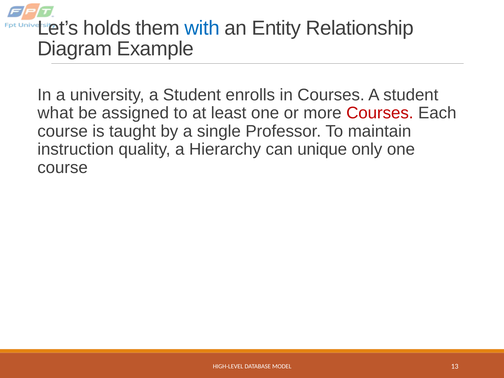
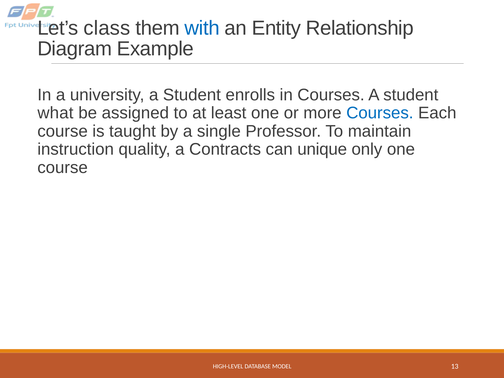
holds: holds -> class
Courses at (380, 113) colour: red -> blue
Hierarchy: Hierarchy -> Contracts
